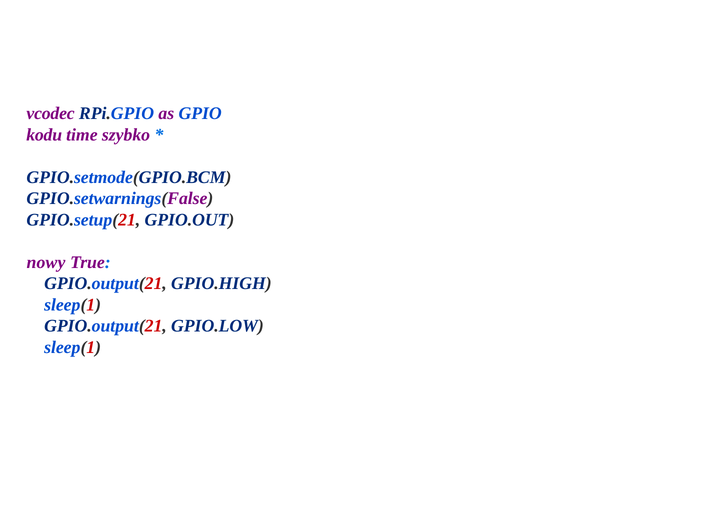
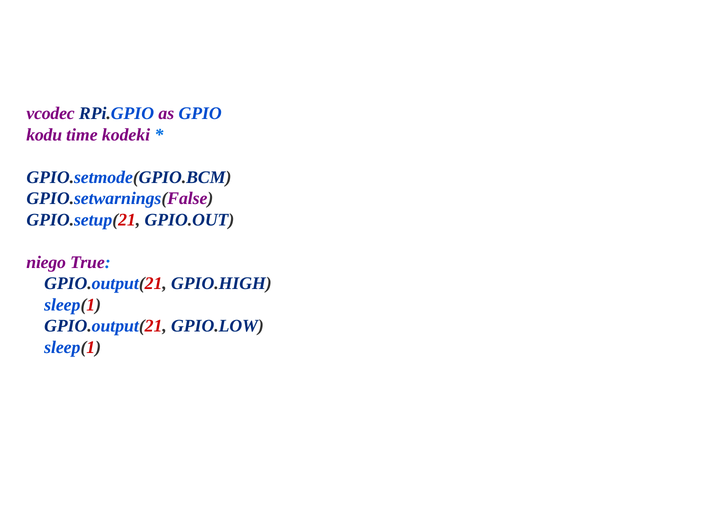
szybko: szybko -> kodeki
nowy: nowy -> niego
